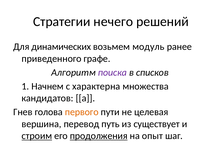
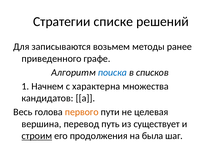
нечего: нечего -> списке
динамических: динамических -> записываются
модуль: модуль -> методы
поиска colour: purple -> blue
Гнев: Гнев -> Весь
продолжения underline: present -> none
опыт: опыт -> была
